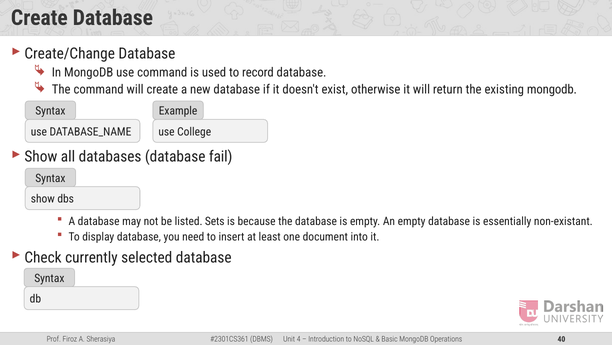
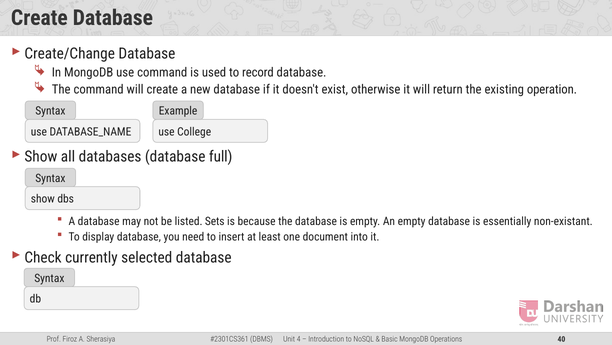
existing mongodb: mongodb -> operation
fail: fail -> full
